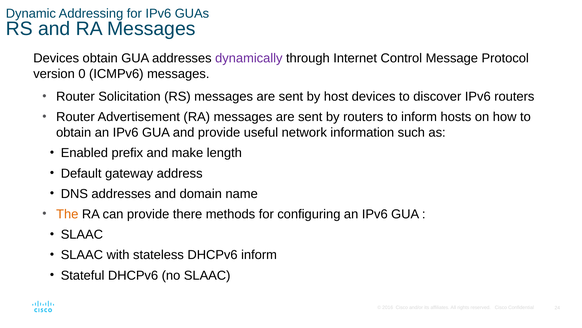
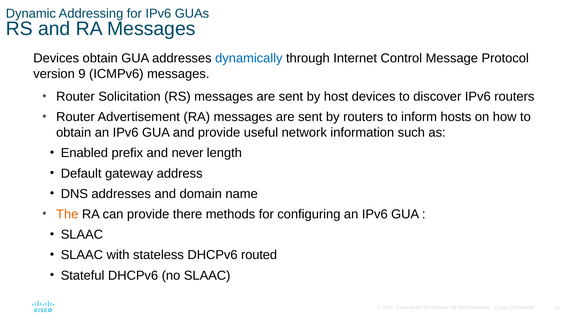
dynamically colour: purple -> blue
0: 0 -> 9
make: make -> never
DHCPv6 inform: inform -> routed
